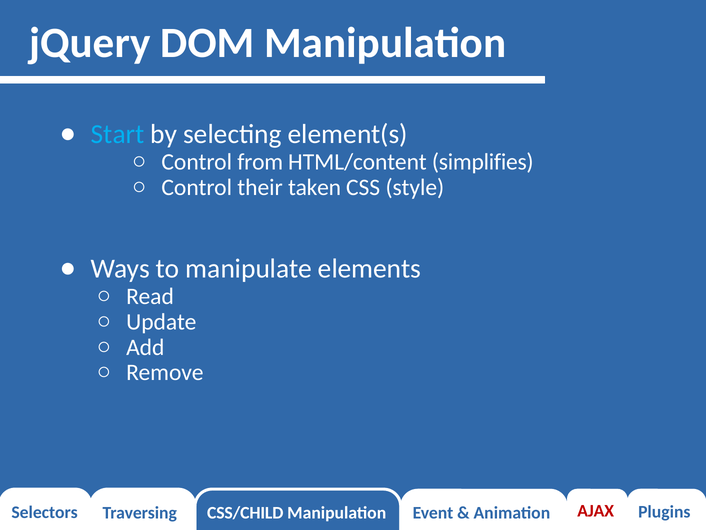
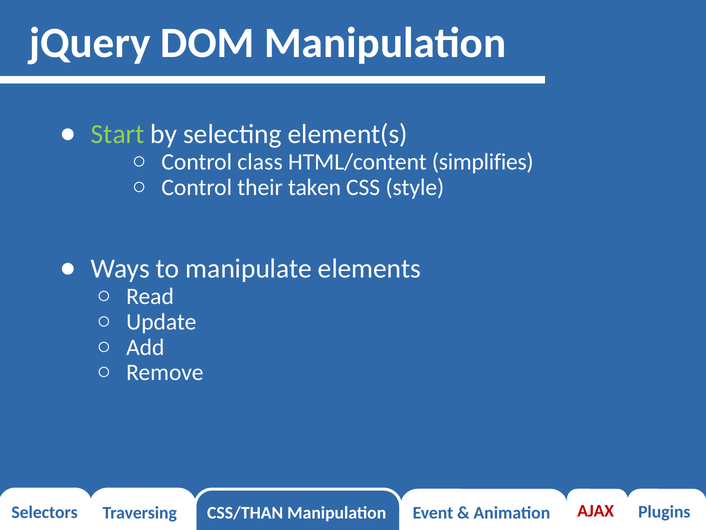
Start colour: light blue -> light green
from: from -> class
CSS/CHILD: CSS/CHILD -> CSS/THAN
